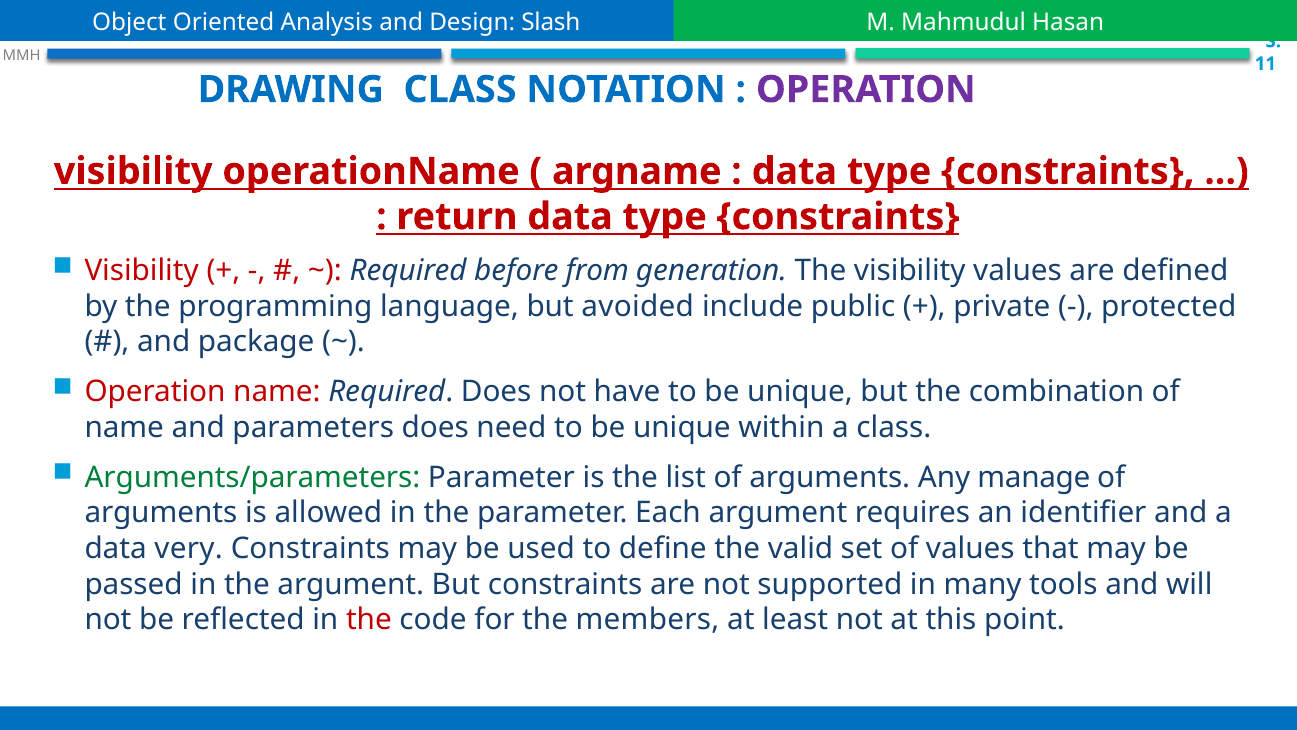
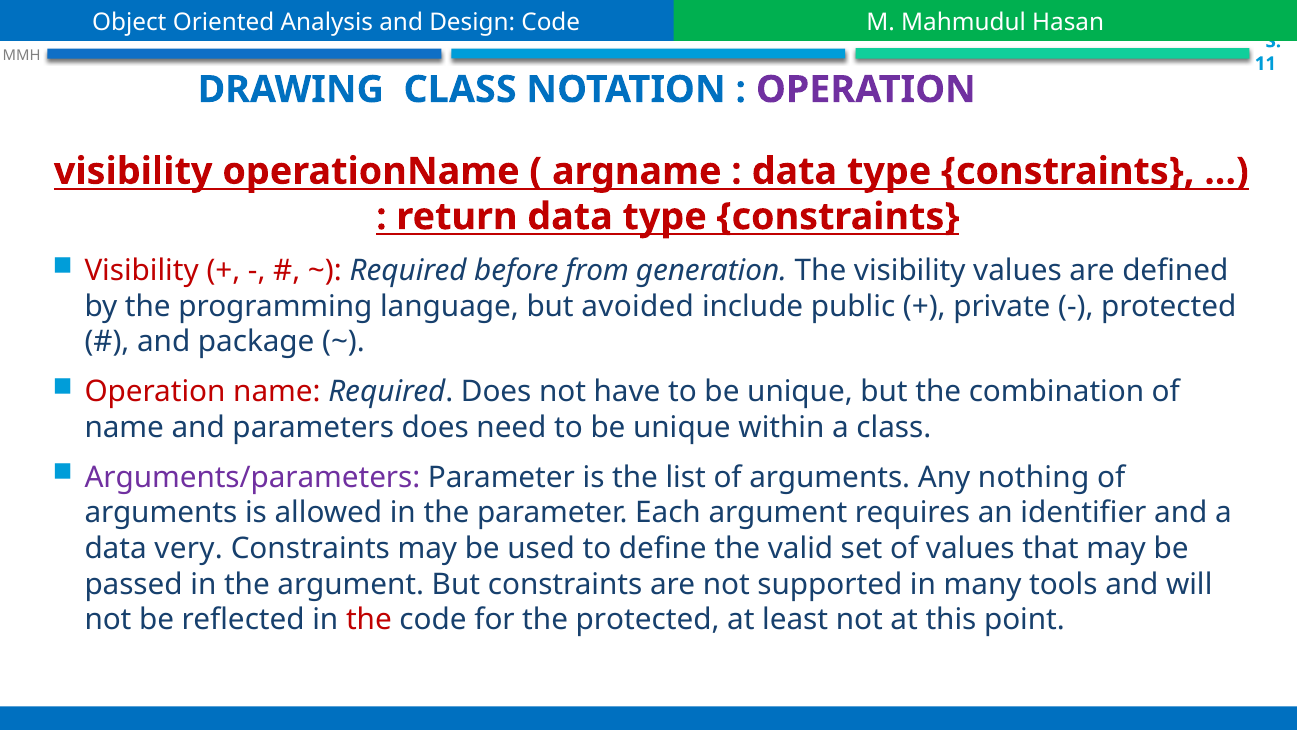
Design Slash: Slash -> Code
Arguments/parameters colour: green -> purple
manage: manage -> nothing
the members: members -> protected
